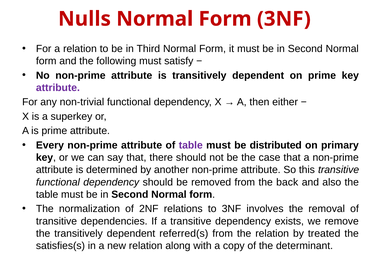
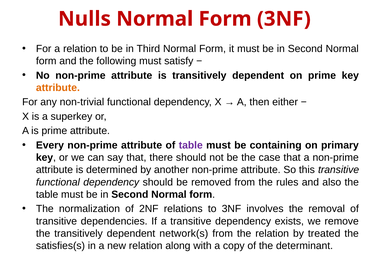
attribute at (58, 88) colour: purple -> orange
distributed: distributed -> containing
back: back -> rules
referred(s: referred(s -> network(s
